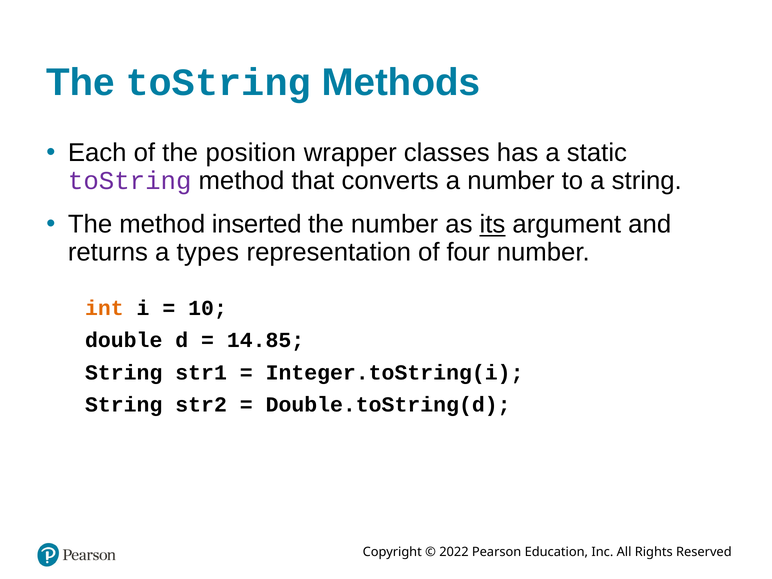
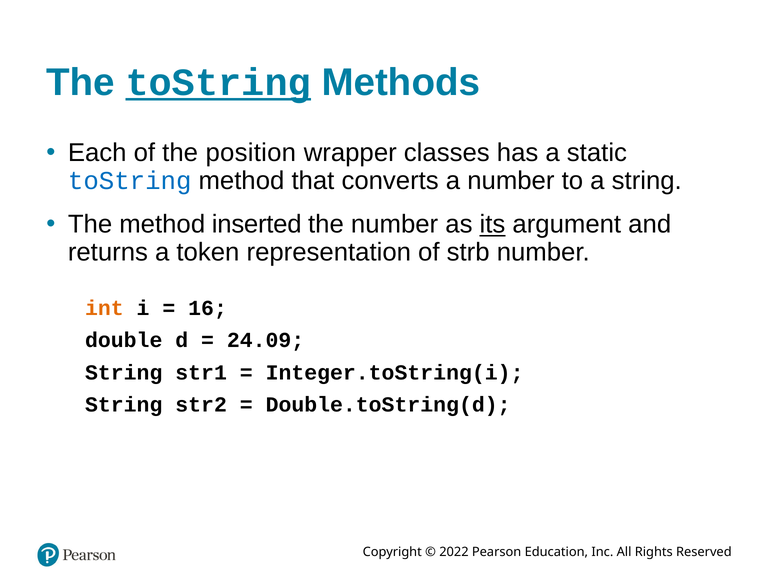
toString at (218, 83) underline: none -> present
toString at (130, 181) colour: purple -> blue
types: types -> token
four: four -> strb
10: 10 -> 16
14.85: 14.85 -> 24.09
